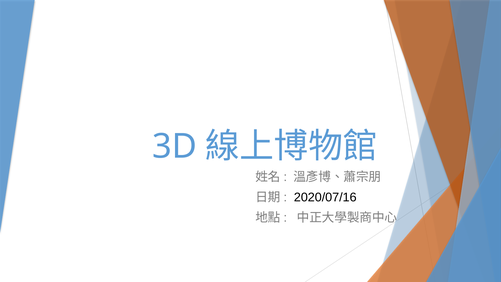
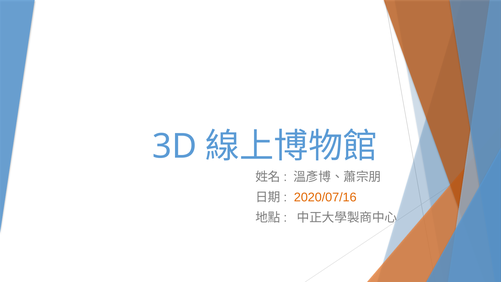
2020/07/16 colour: black -> orange
